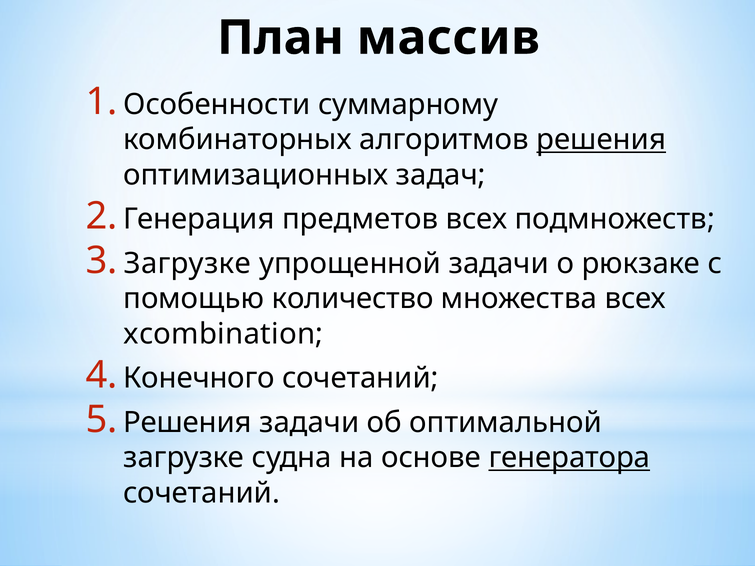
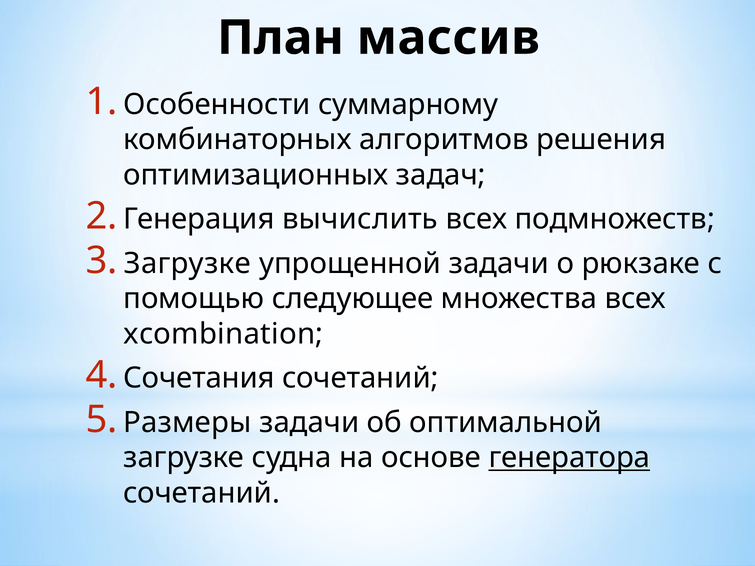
решения at (601, 140) underline: present -> none
предметов: предметов -> вычислить
количество: количество -> cледующее
Конечного: Конечного -> Сочетания
Решения at (188, 423): Решения -> Размеры
